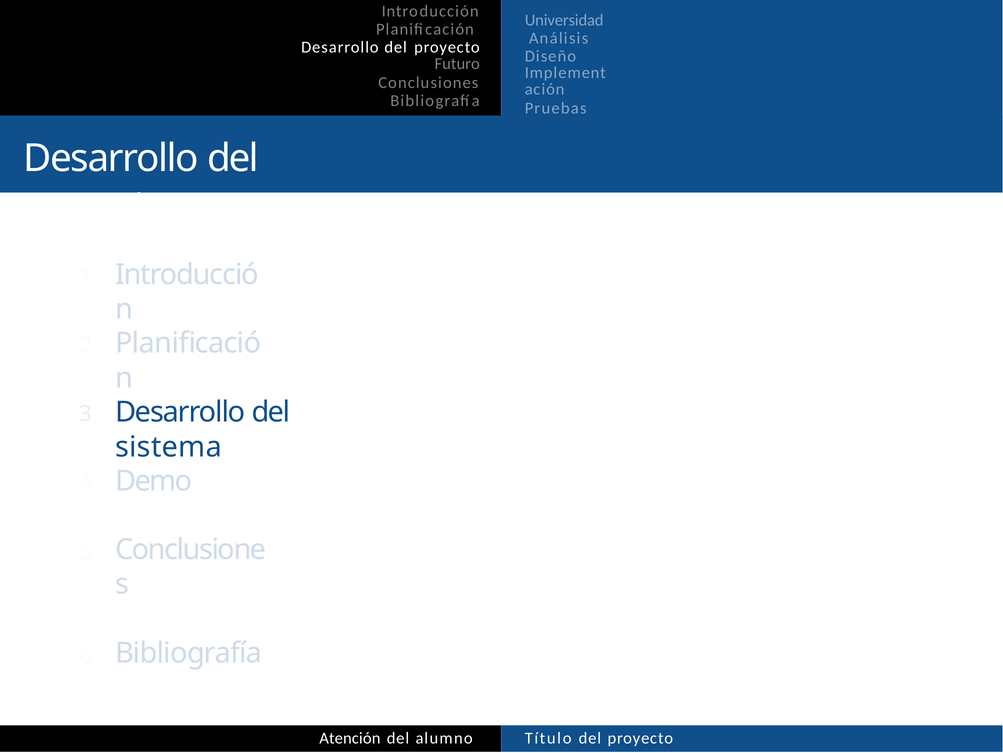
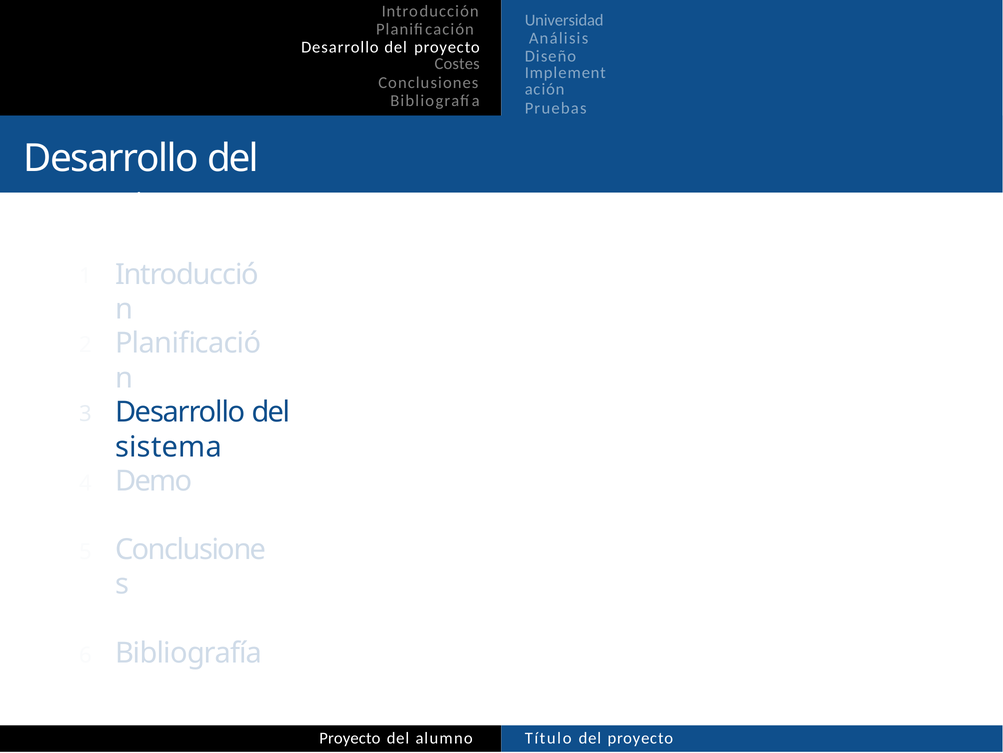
Futuro: Futuro -> Costes
Atención at (350, 738): Atención -> Proyecto
